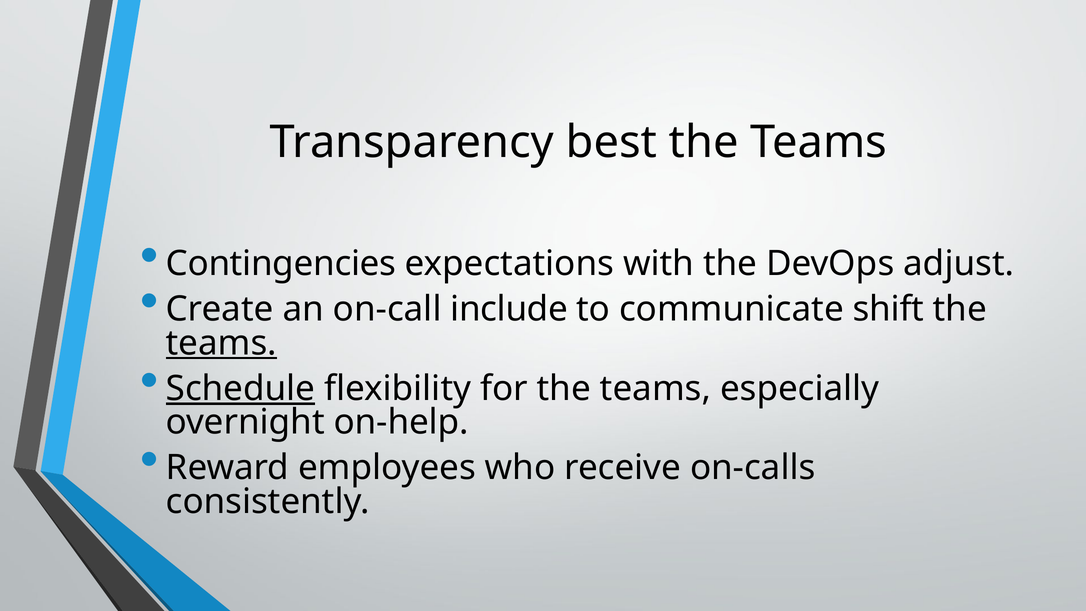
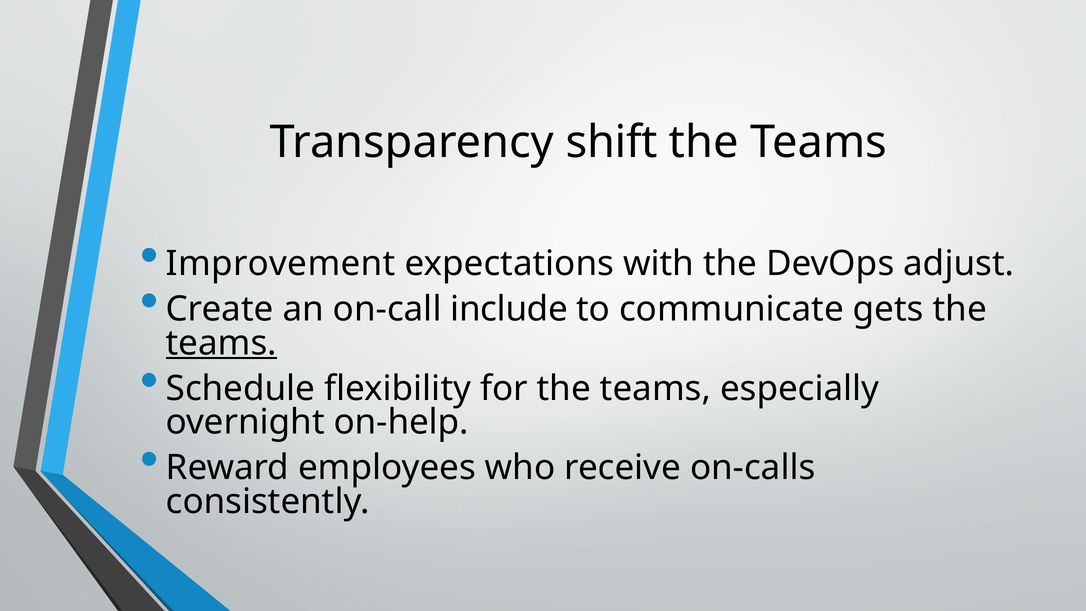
best: best -> shift
Contingencies: Contingencies -> Improvement
shift: shift -> gets
Schedule underline: present -> none
